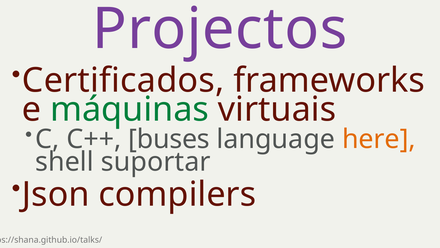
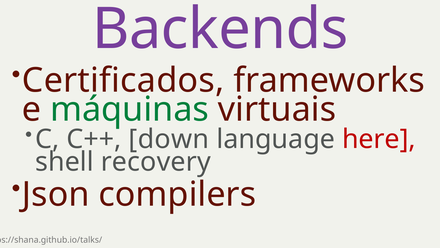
Projectos: Projectos -> Backends
buses: buses -> down
here colour: orange -> red
suportar: suportar -> recovery
